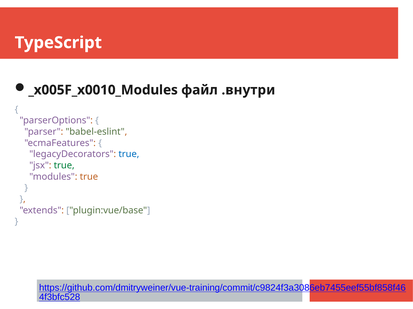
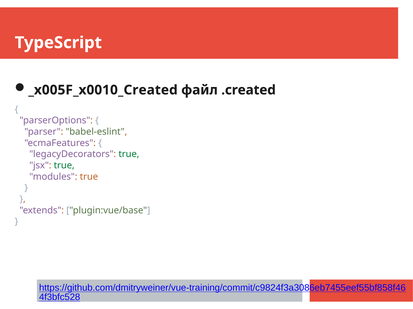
_x005F_x0010_Modules: _x005F_x0010_Modules -> _x005F_x0010_Created
.внутри: .внутри -> .created
true at (129, 155) colour: blue -> green
